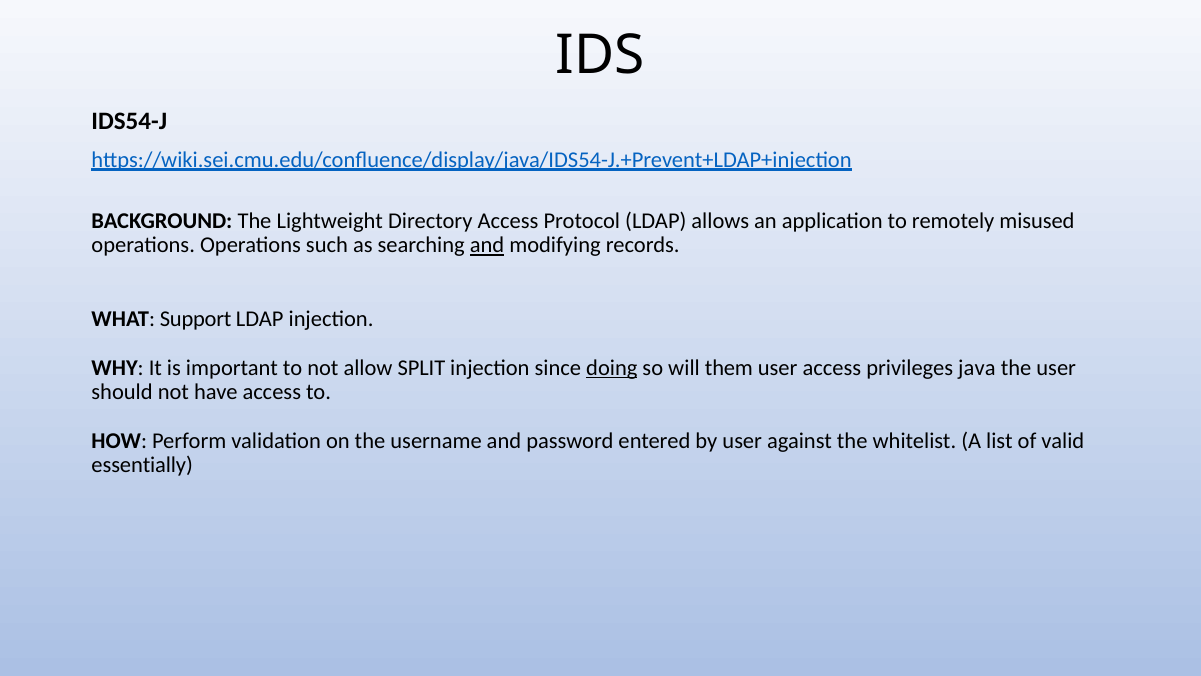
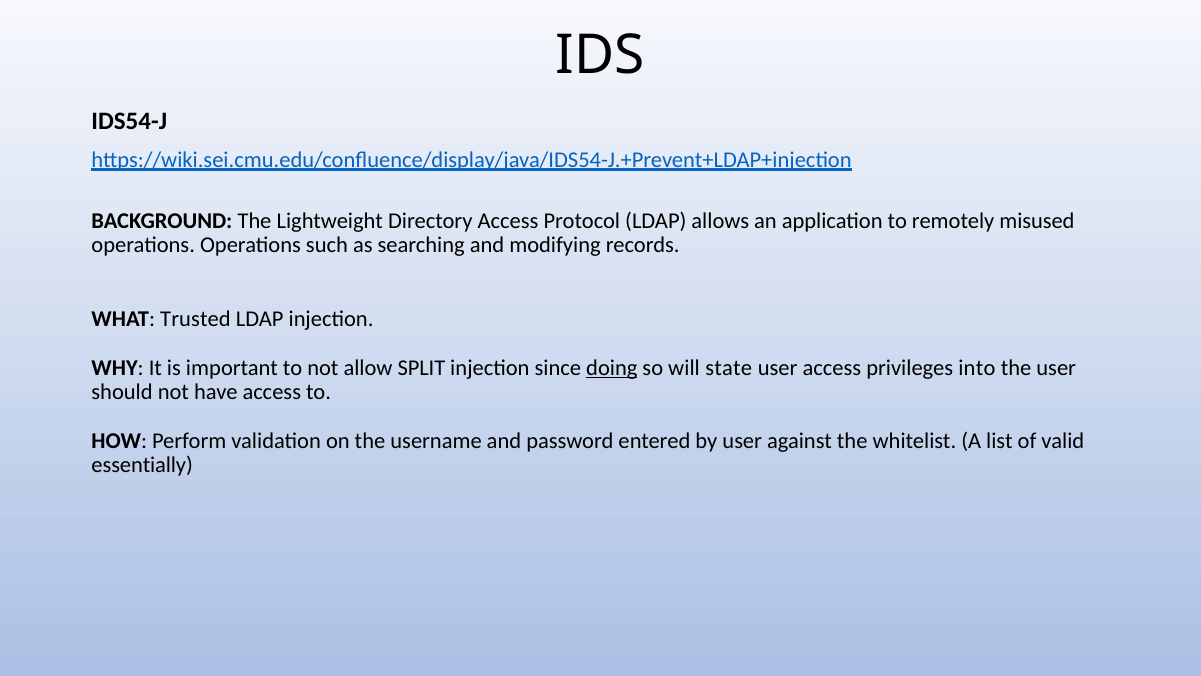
and at (487, 245) underline: present -> none
Support: Support -> Trusted
them: them -> state
java: java -> into
